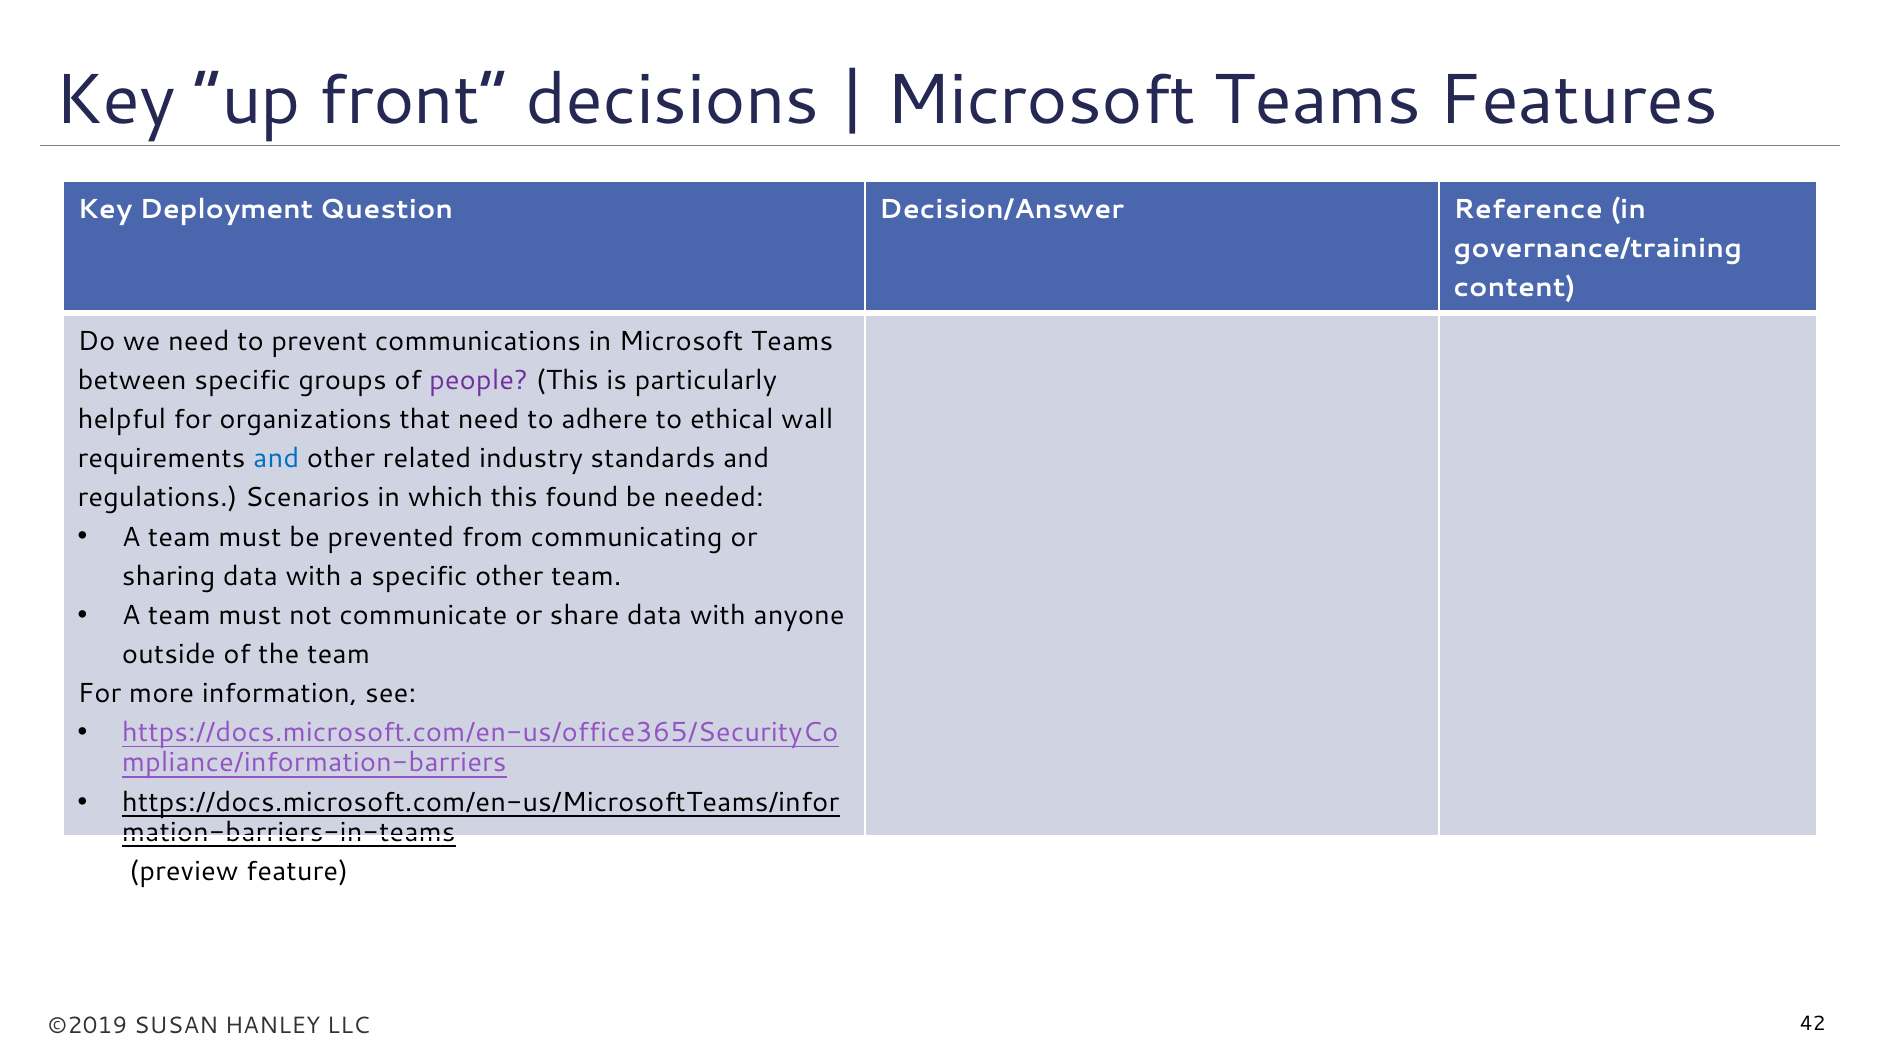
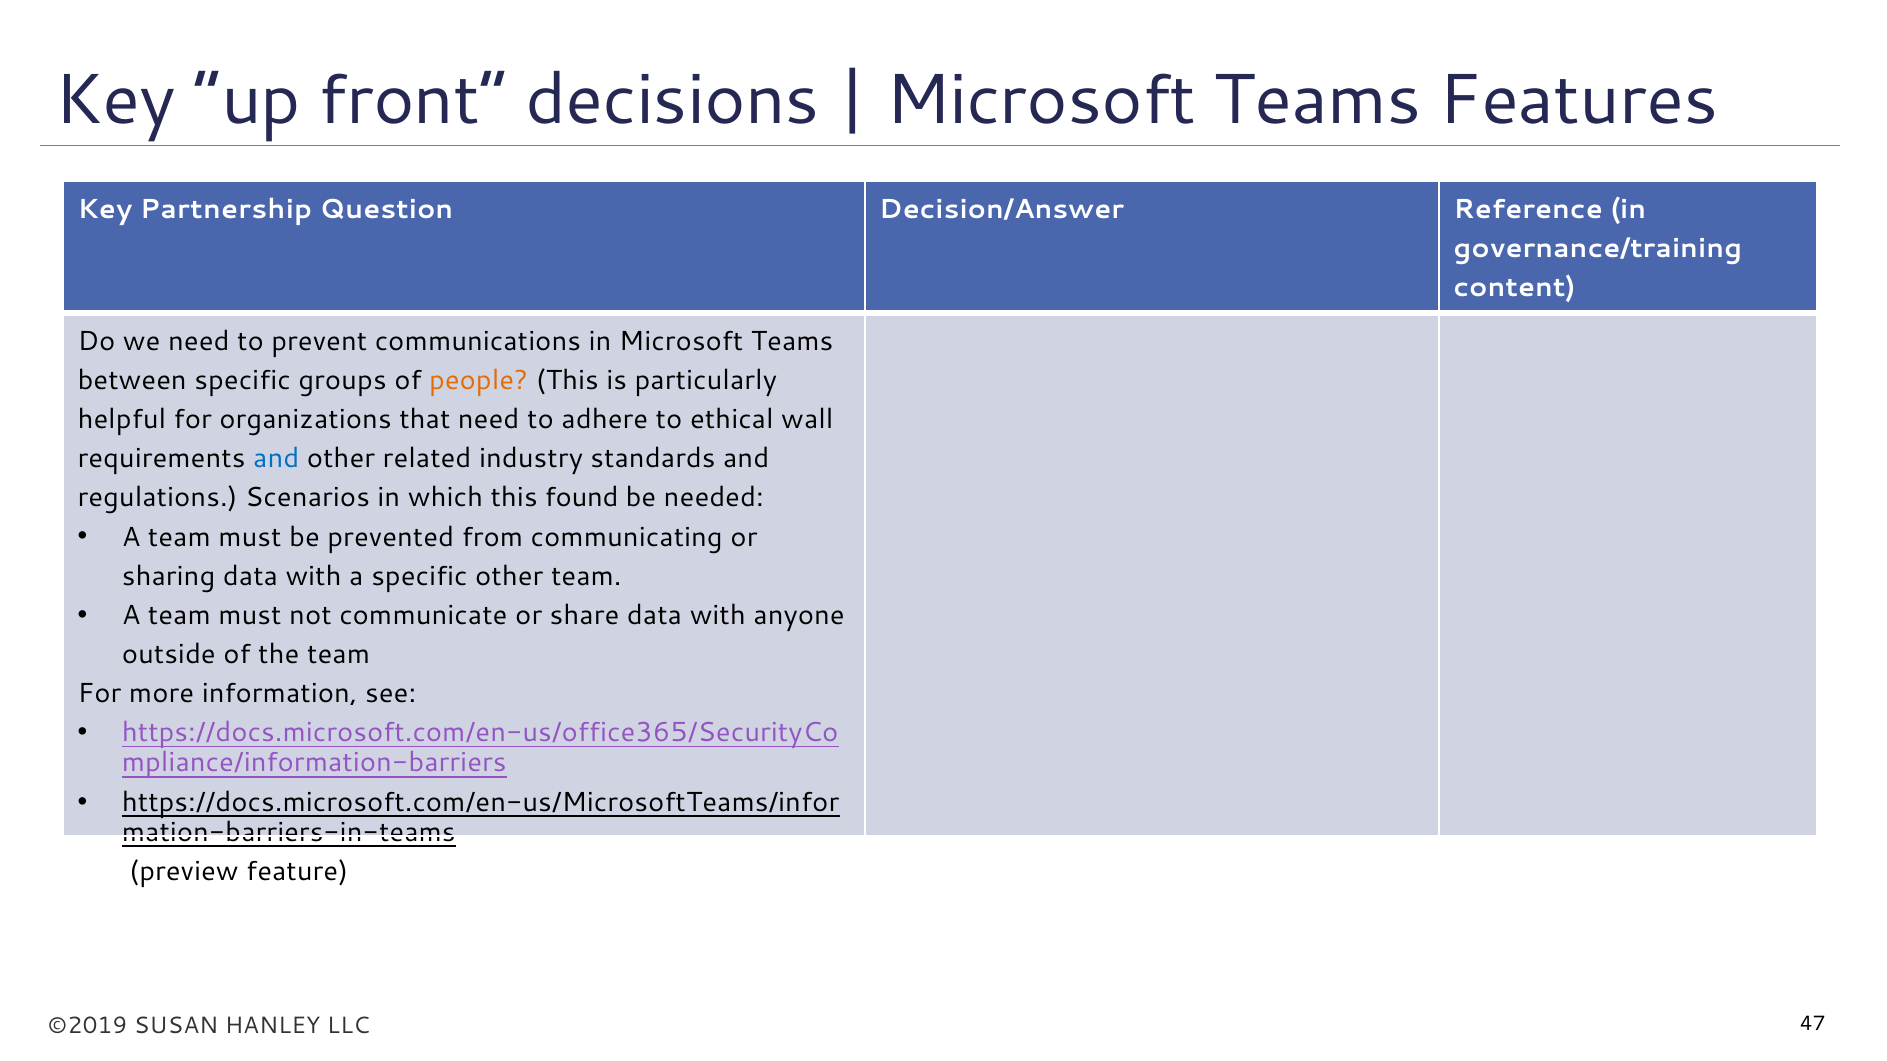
Deployment: Deployment -> Partnership
people colour: purple -> orange
42: 42 -> 47
